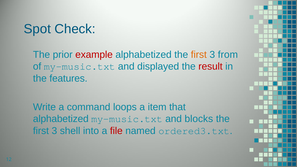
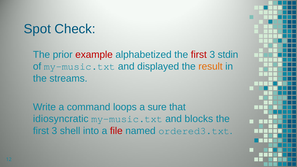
first at (199, 55) colour: orange -> red
from: from -> stdin
result colour: red -> orange
features: features -> streams
item: item -> sure
alphabetized at (61, 119): alphabetized -> idiosyncratic
